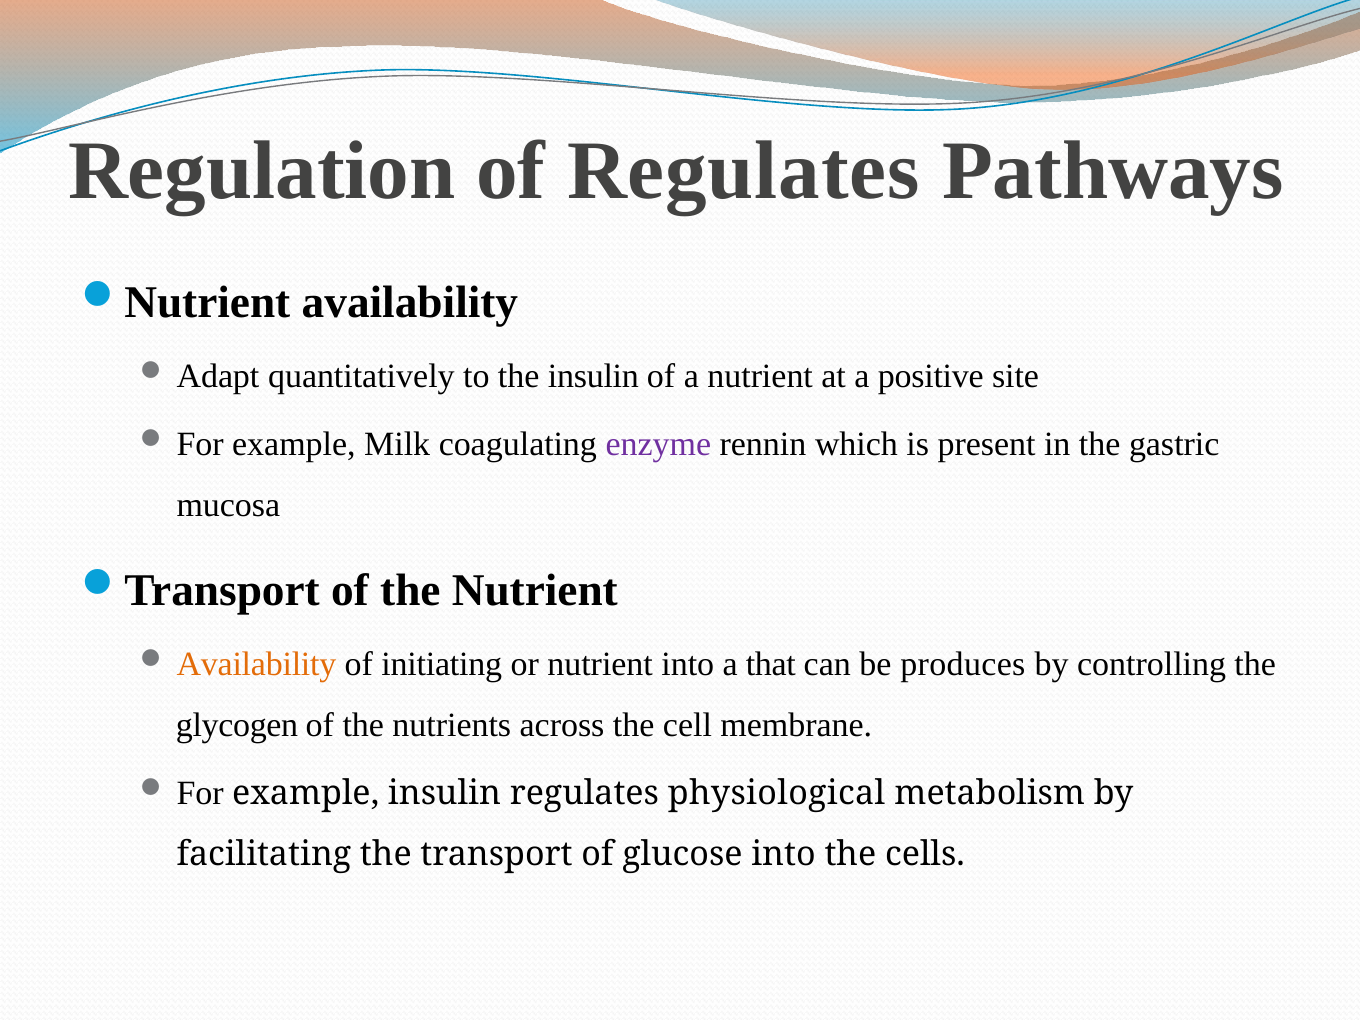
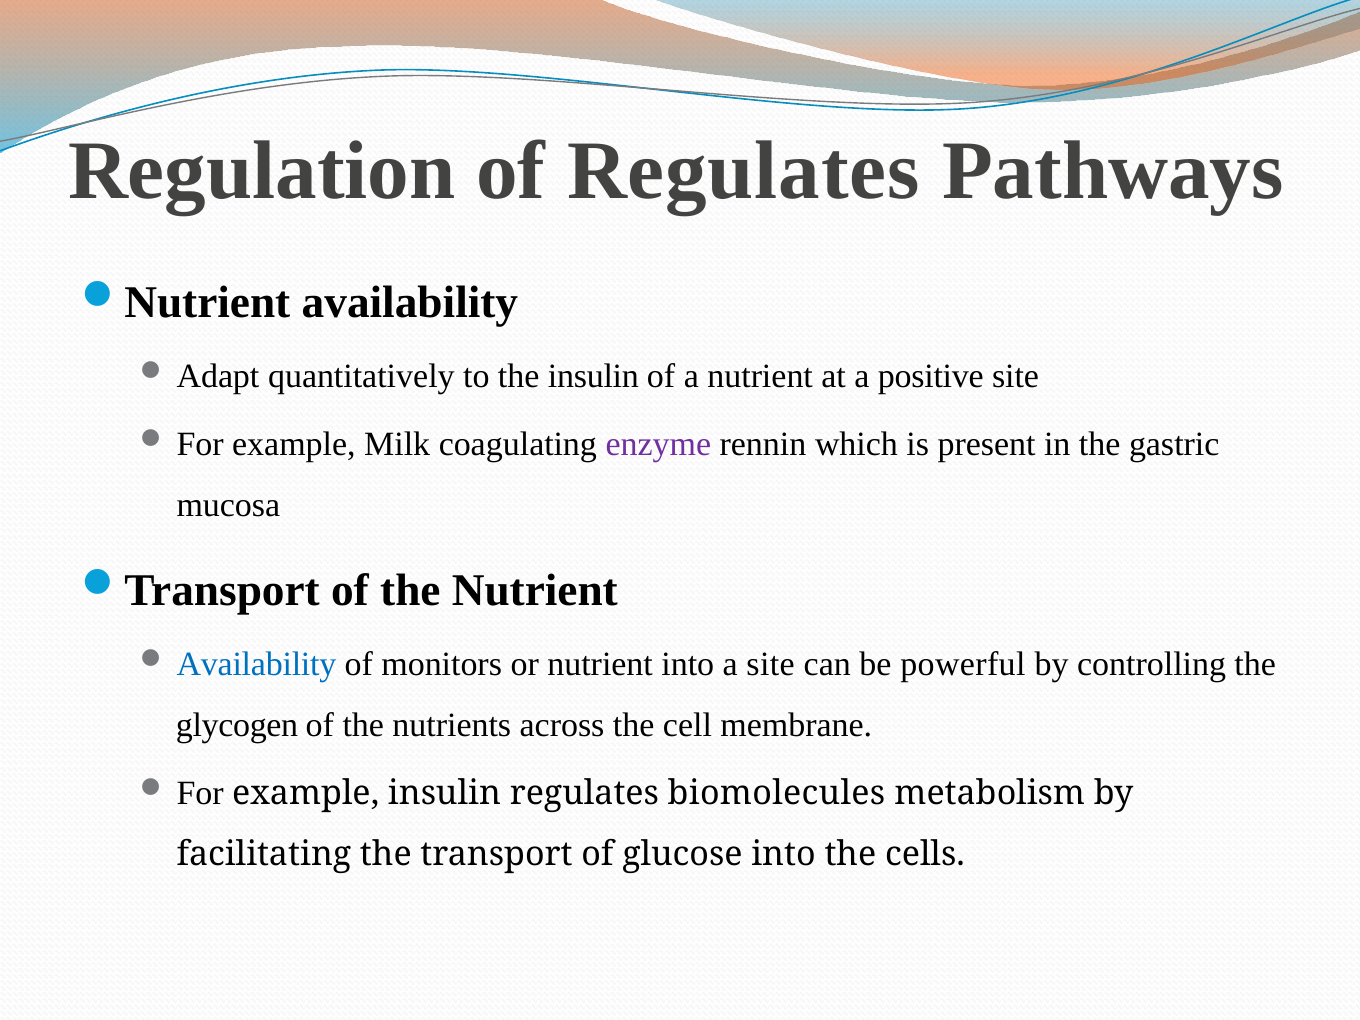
Availability at (256, 664) colour: orange -> blue
initiating: initiating -> monitors
a that: that -> site
produces: produces -> powerful
physiological: physiological -> biomolecules
